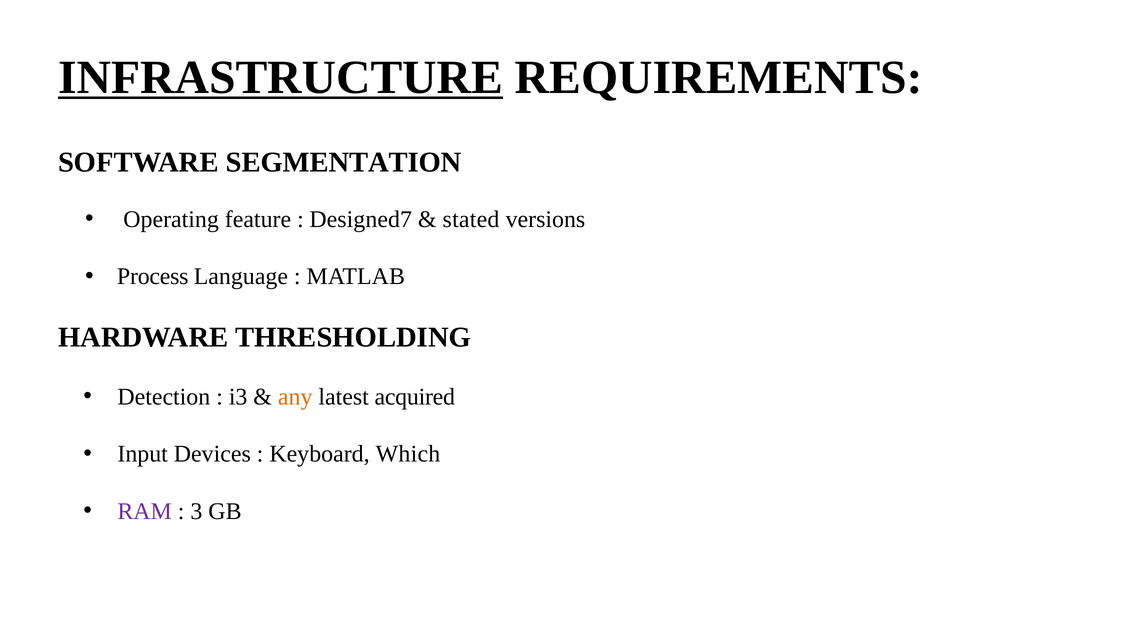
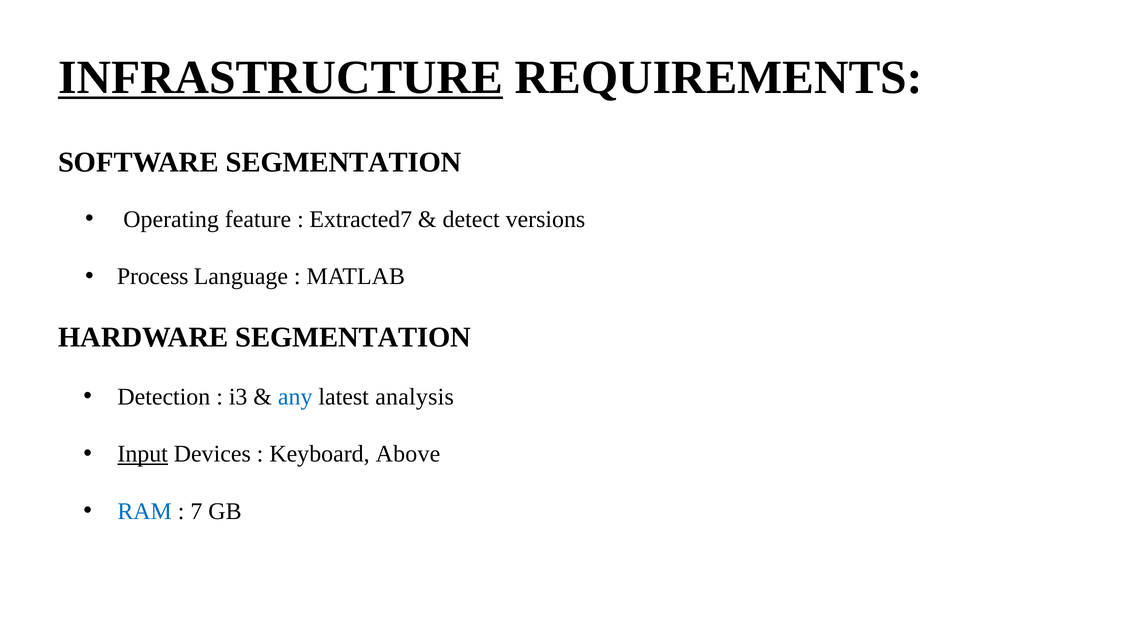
Designed7: Designed7 -> Extracted7
stated: stated -> detect
HARDWARE THRESHOLDING: THRESHOLDING -> SEGMENTATION
any colour: orange -> blue
acquired: acquired -> analysis
Input underline: none -> present
Which: Which -> Above
RAM colour: purple -> blue
3: 3 -> 7
